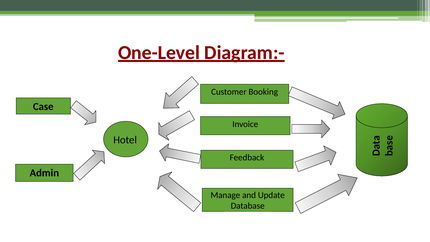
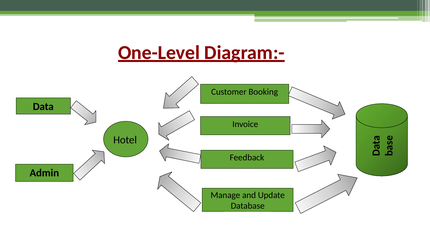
Case: Case -> Data
